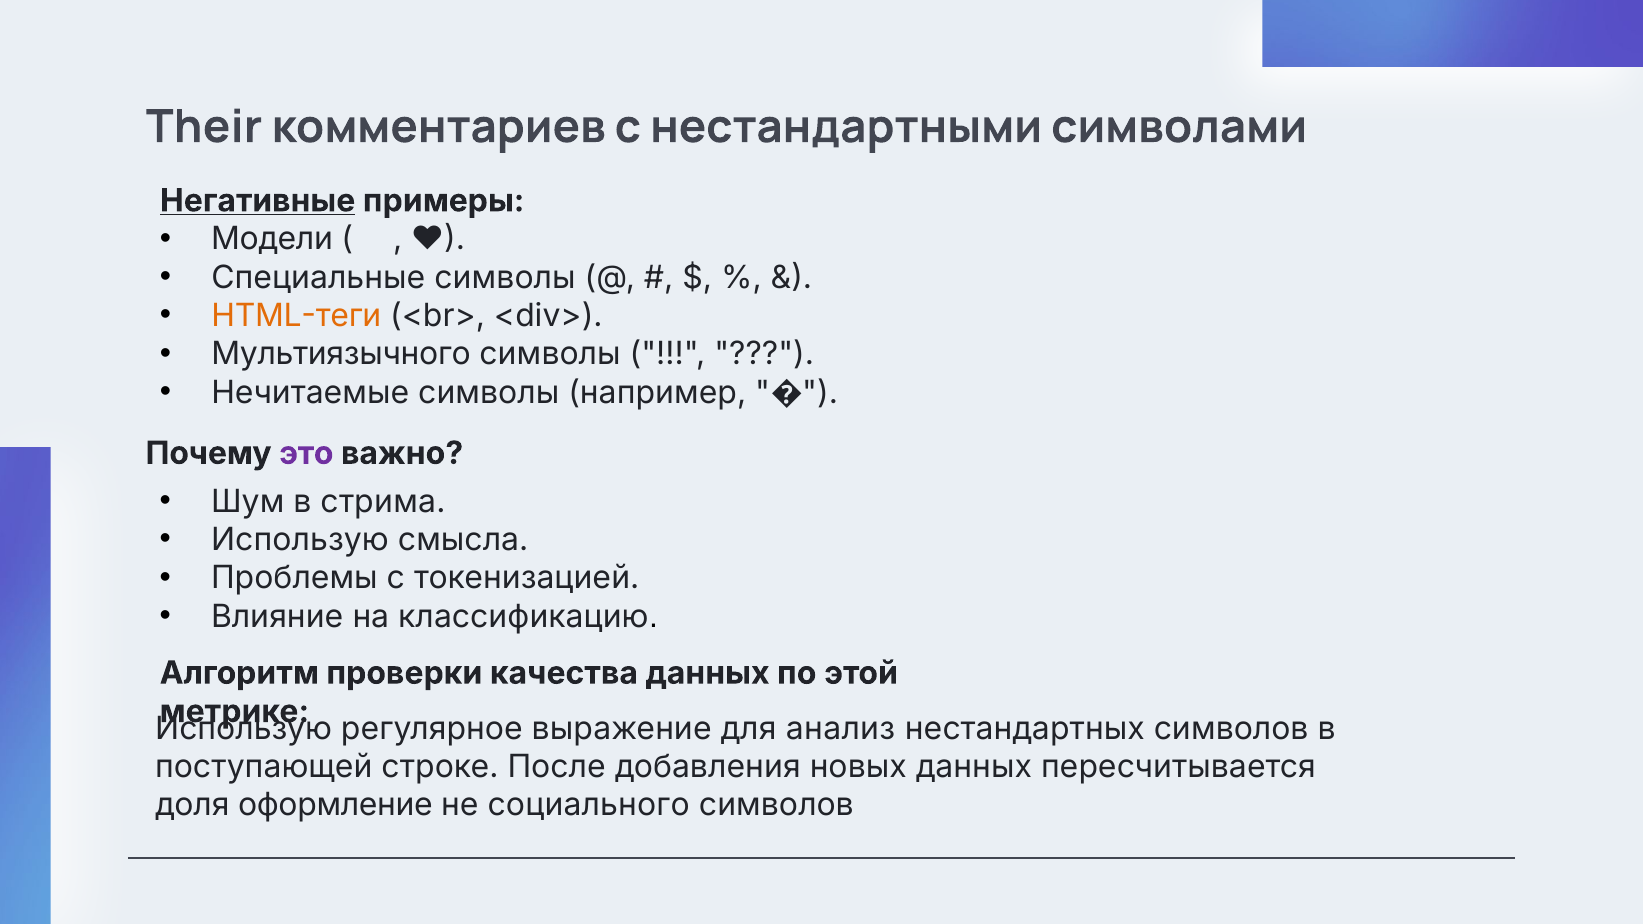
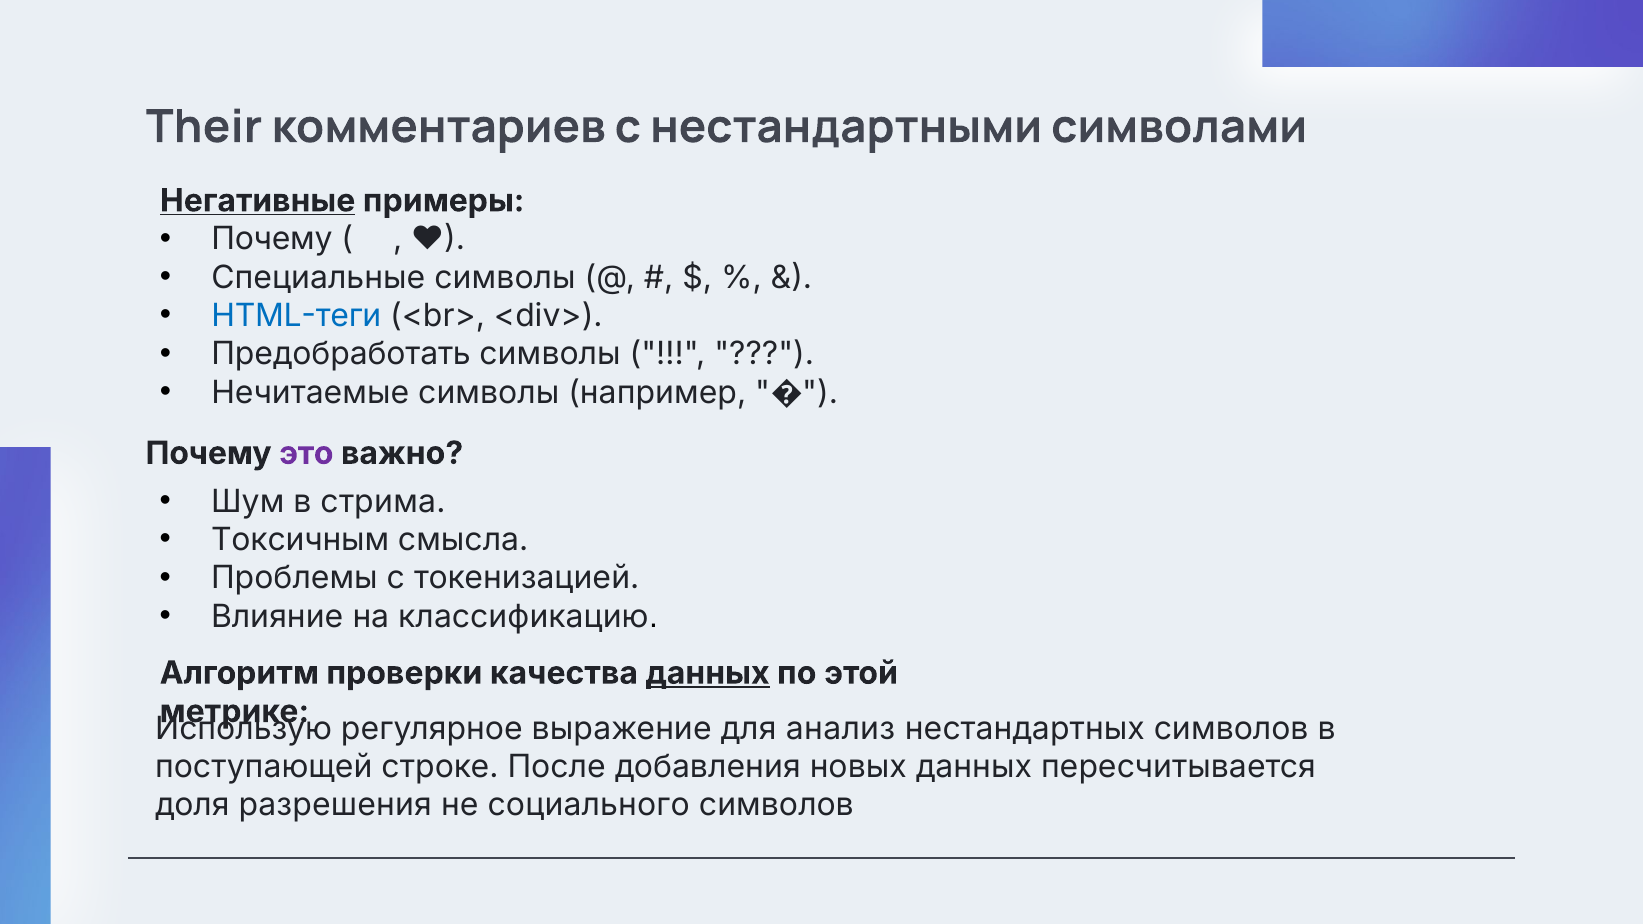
Модели at (272, 239): Модели -> Почему
HTML-теги colour: orange -> blue
Мультиязычного: Мультиязычного -> Предобработать
Использую at (300, 540): Использую -> Токсичным
данных at (708, 673) underline: none -> present
оформление: оформление -> разрешения
